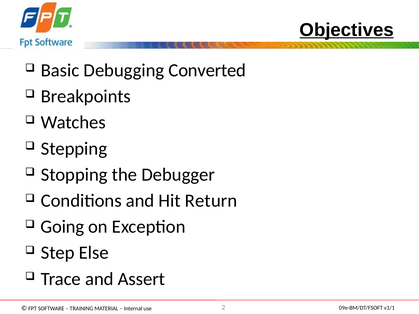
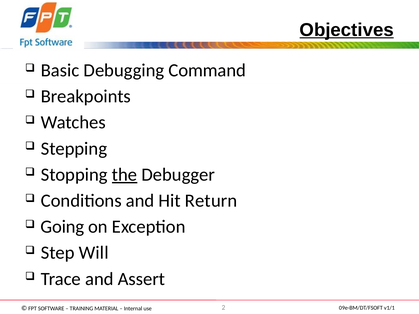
Converted: Converted -> Command
the underline: none -> present
Else: Else -> Will
